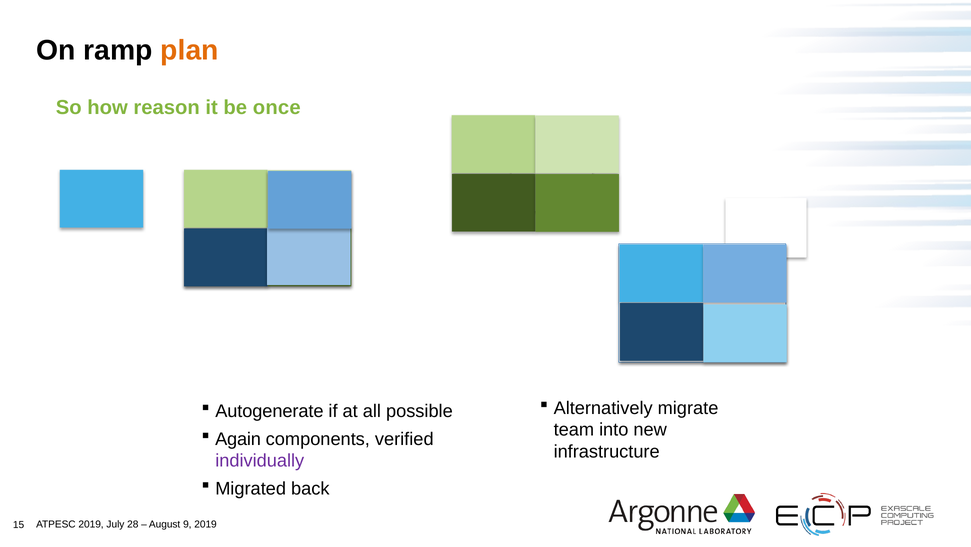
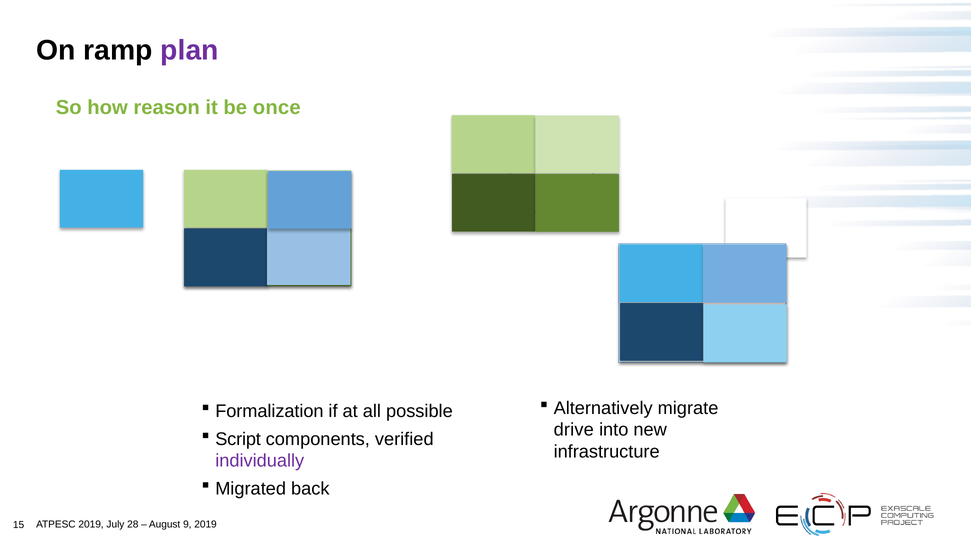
plan colour: orange -> purple
Autogenerate: Autogenerate -> Formalization
team: team -> drive
Again: Again -> Script
